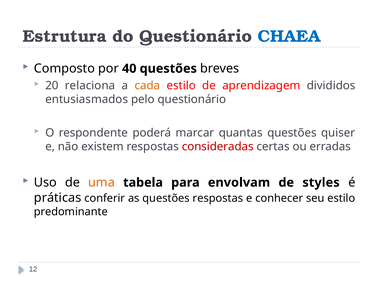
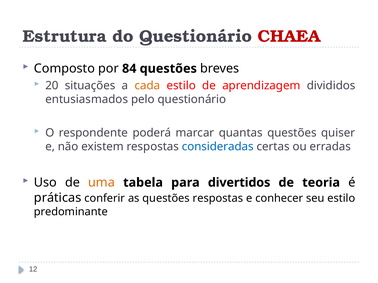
CHAEA colour: blue -> red
40: 40 -> 84
relaciona: relaciona -> situações
consideradas colour: red -> blue
envolvam: envolvam -> divertidos
styles: styles -> teoria
